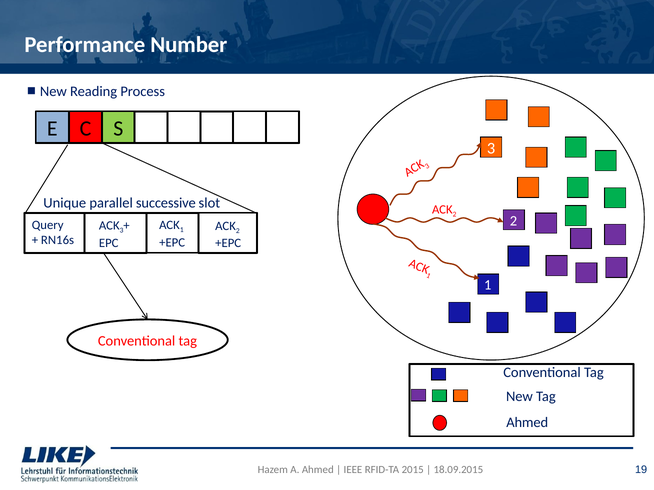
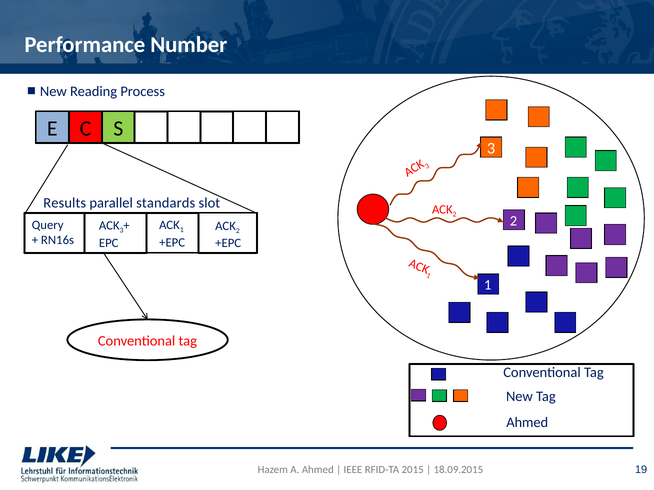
Unique: Unique -> Results
successive: successive -> standards
